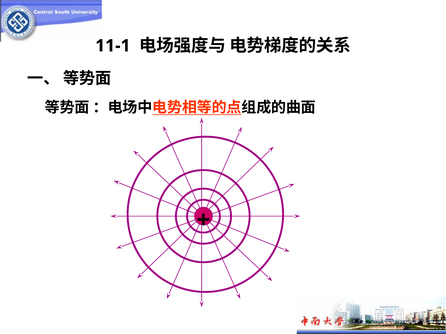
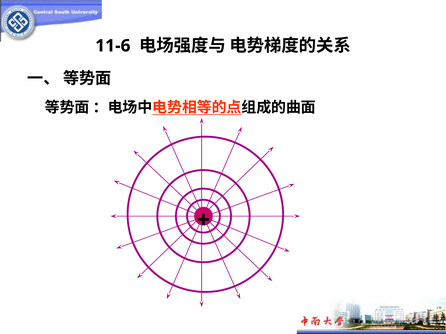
11-1: 11-1 -> 11-6
